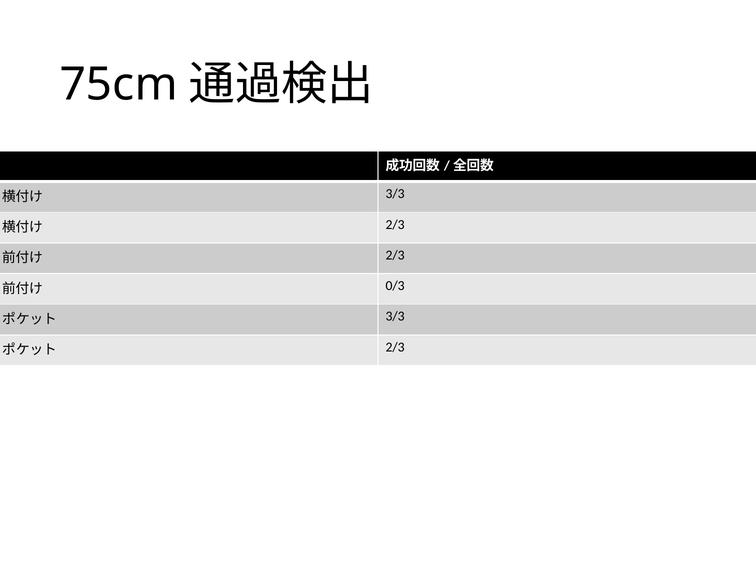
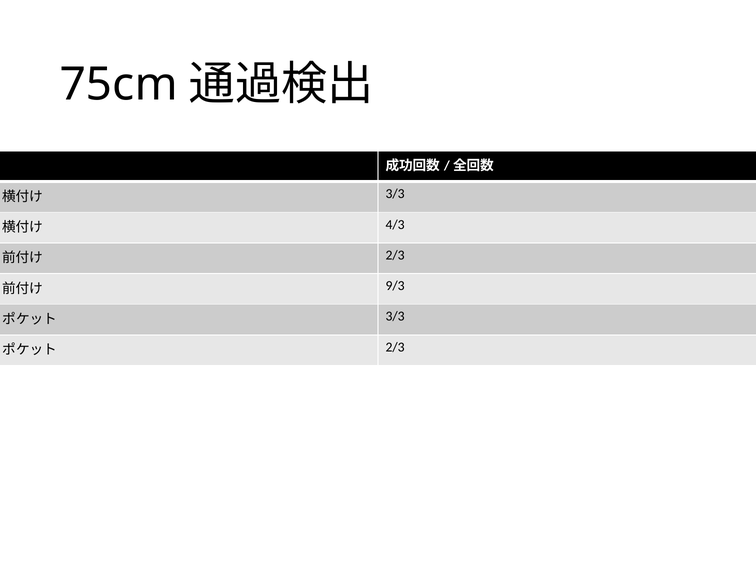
2/3 at (395, 224): 2/3 -> 4/3
0/3: 0/3 -> 9/3
